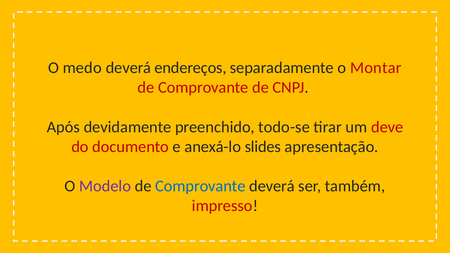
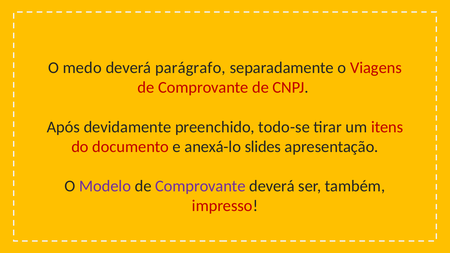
endereços: endereços -> parágrafo
Montar: Montar -> Viagens
deve: deve -> itens
Comprovante at (200, 186) colour: blue -> purple
